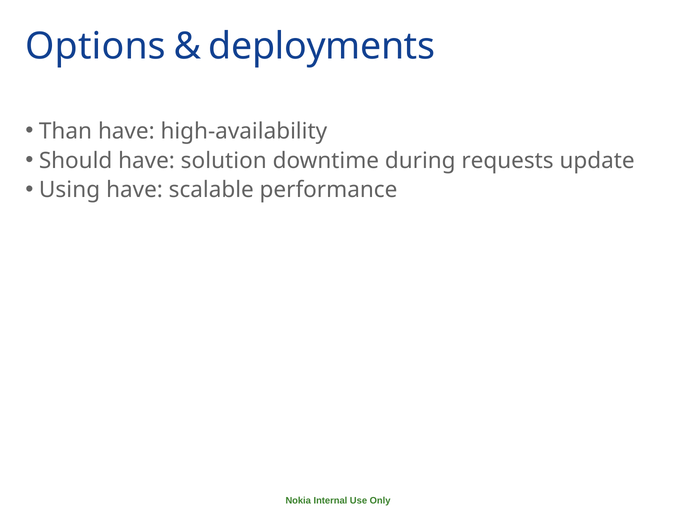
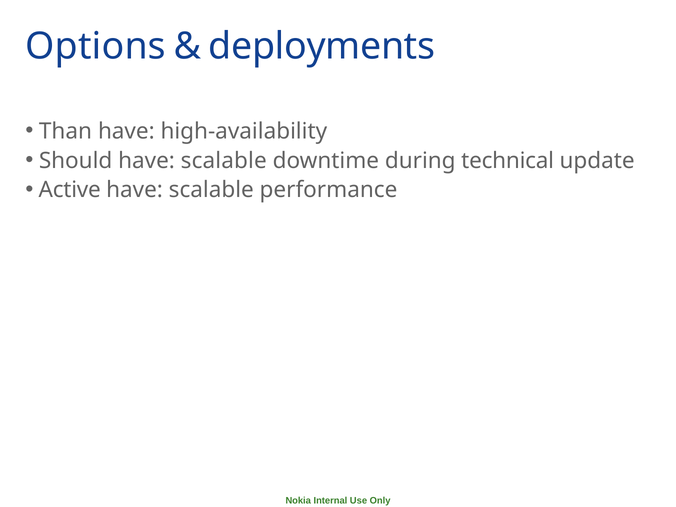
Should have solution: solution -> scalable
requests: requests -> technical
Using: Using -> Active
